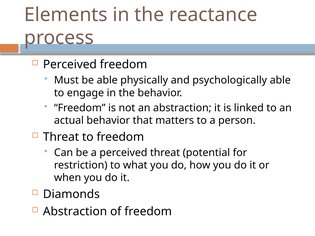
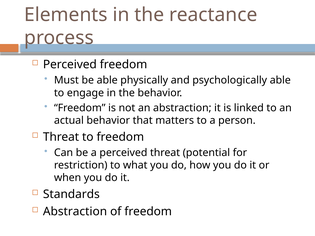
Diamonds: Diamonds -> Standards
